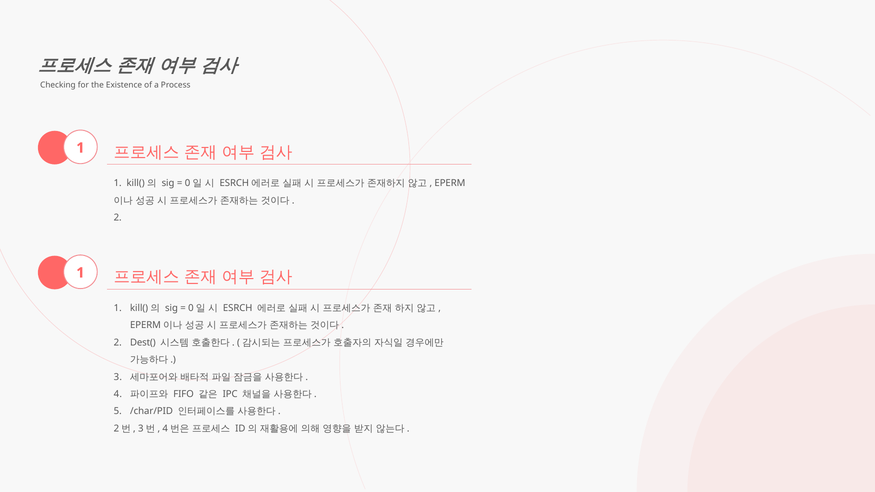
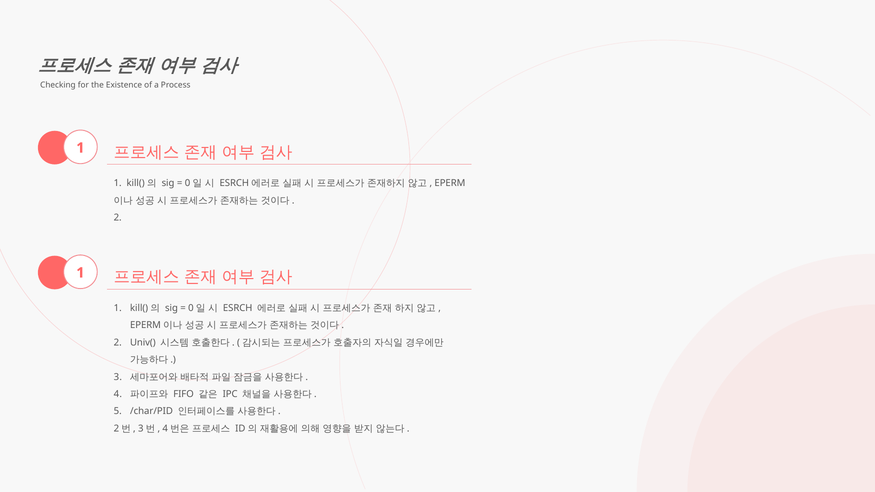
Dest(: Dest( -> Univ(
